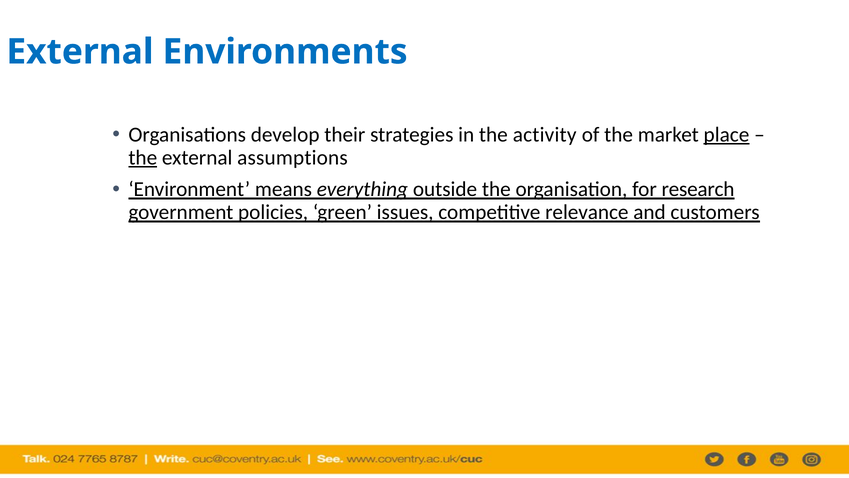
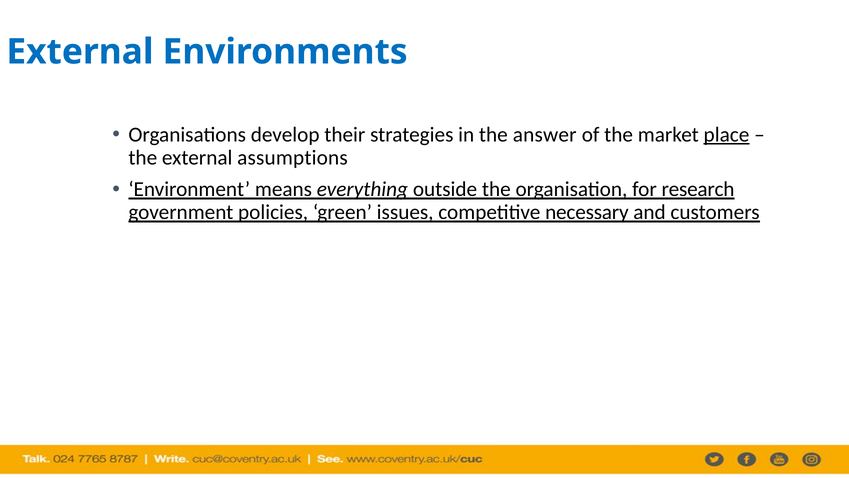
activity: activity -> answer
the at (143, 157) underline: present -> none
relevance: relevance -> necessary
